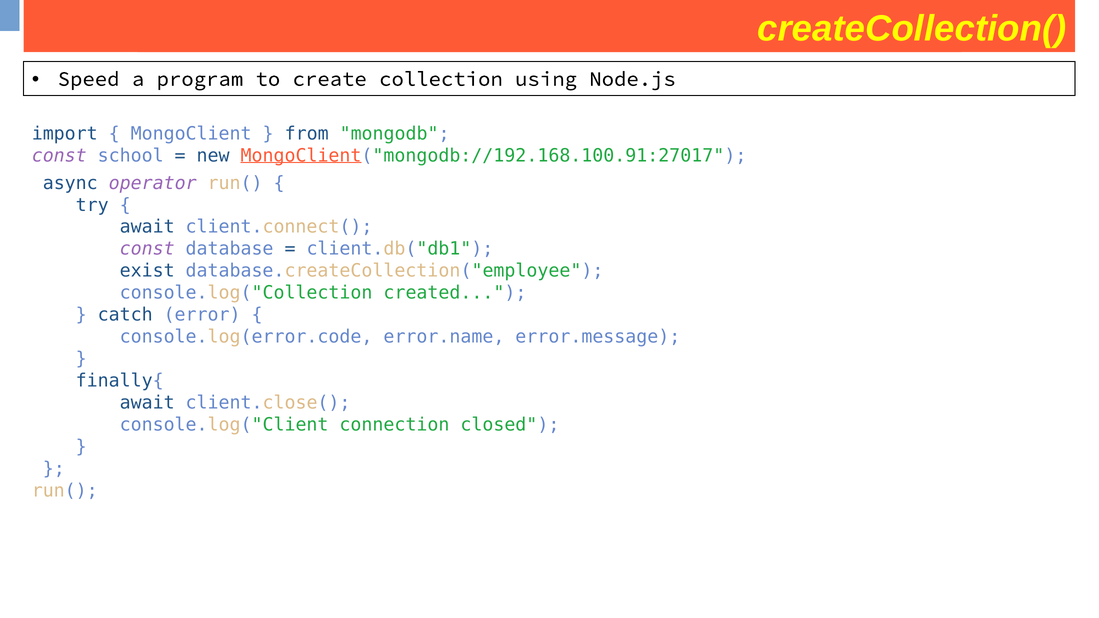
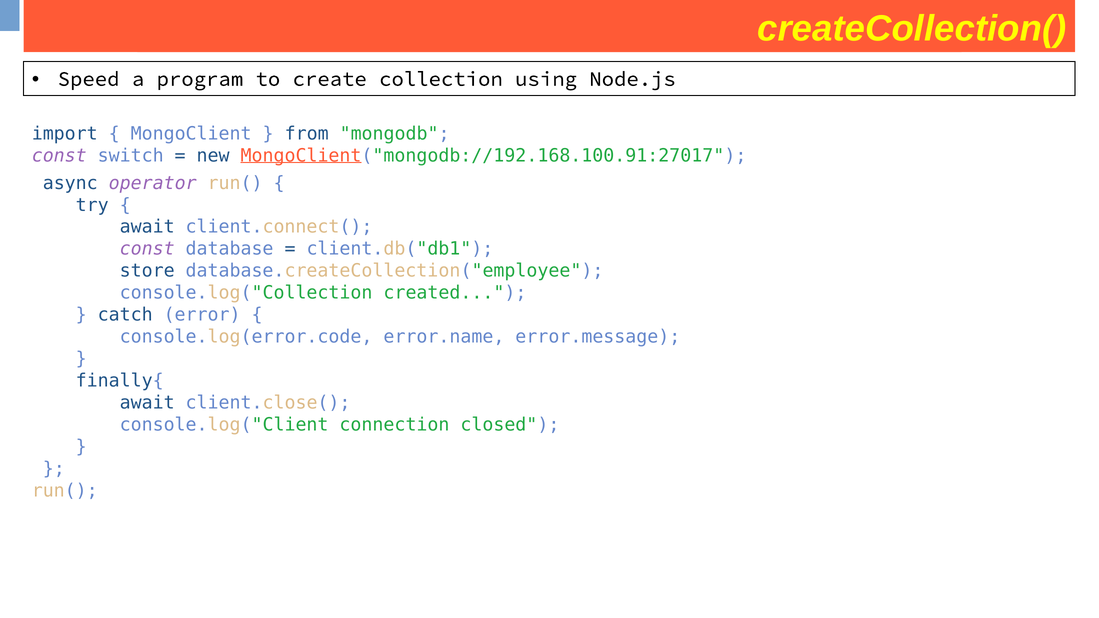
school: school -> switch
exist: exist -> store
